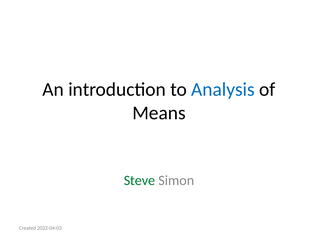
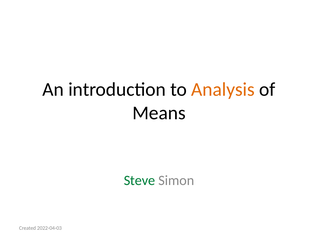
Analysis colour: blue -> orange
